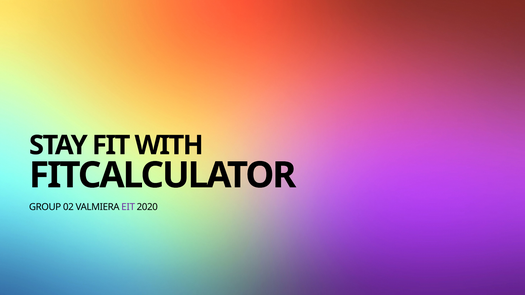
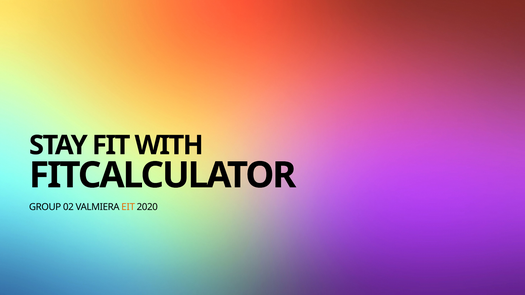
EIT colour: purple -> orange
